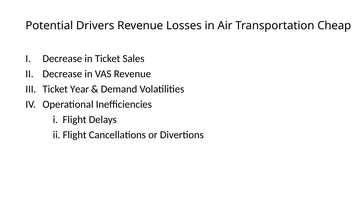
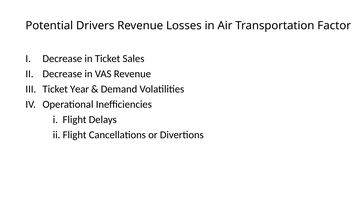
Cheap: Cheap -> Factor
